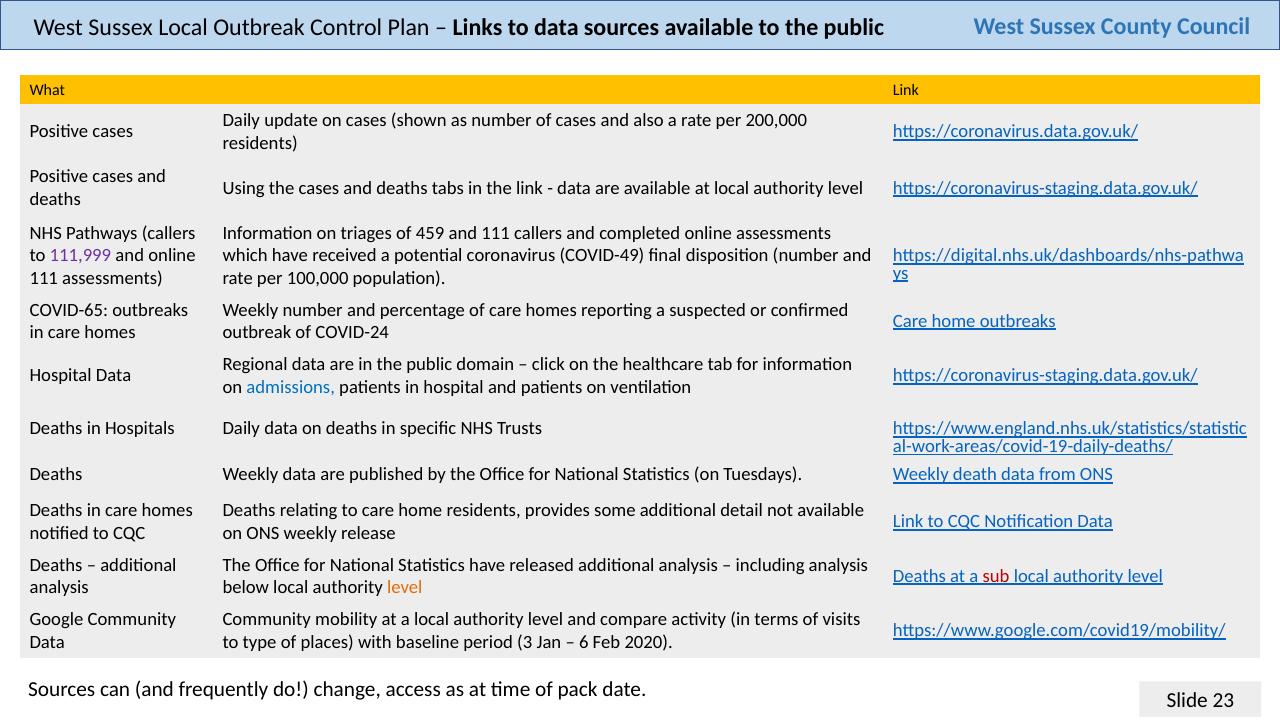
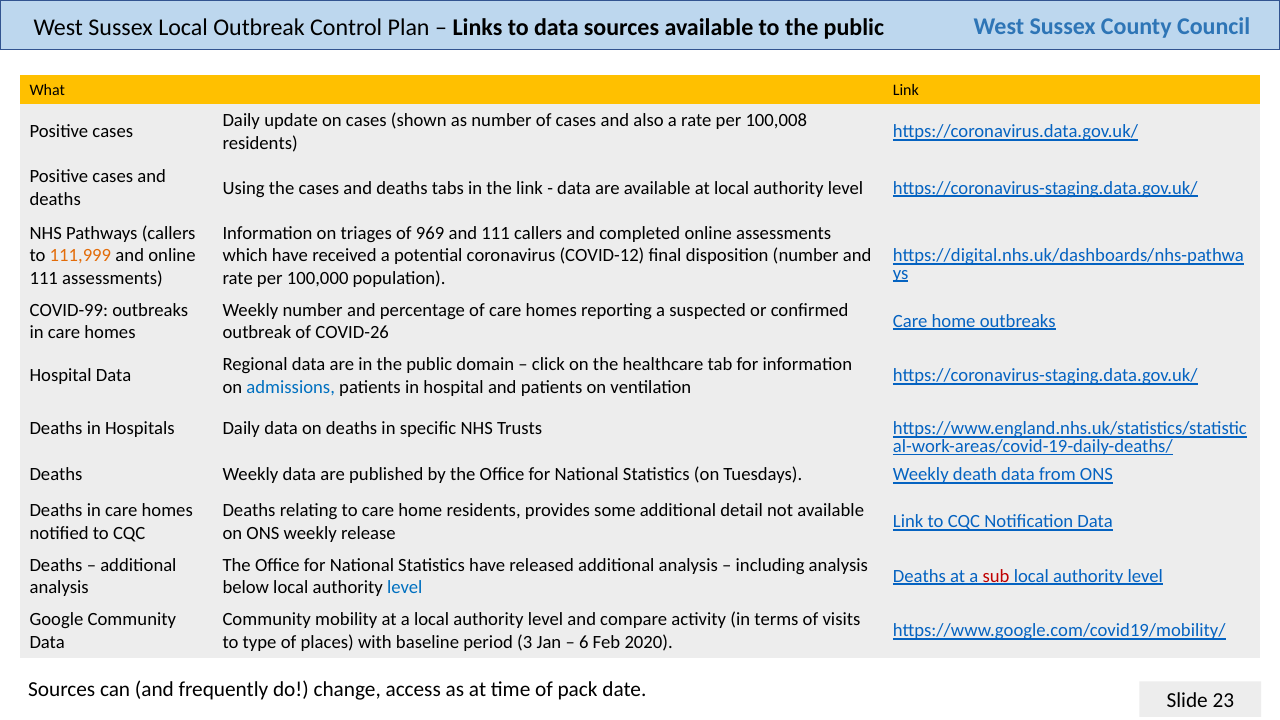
200,000: 200,000 -> 100,008
459: 459 -> 969
111,999 colour: purple -> orange
COVID-49: COVID-49 -> COVID-12
COVID-65: COVID-65 -> COVID-99
COVID-24: COVID-24 -> COVID-26
level at (405, 588) colour: orange -> blue
